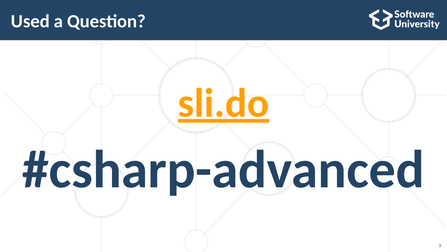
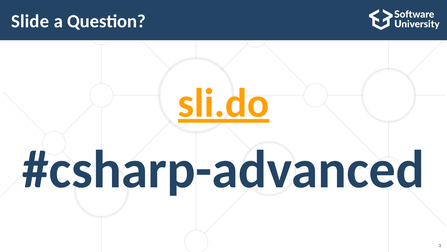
Used: Used -> Slide
